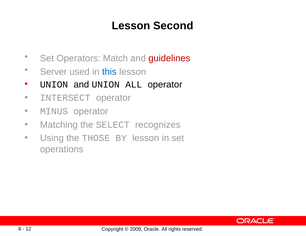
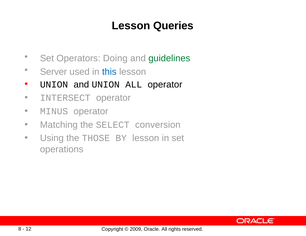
Second: Second -> Queries
Match: Match -> Doing
guidelines colour: red -> green
recognizes: recognizes -> conversion
